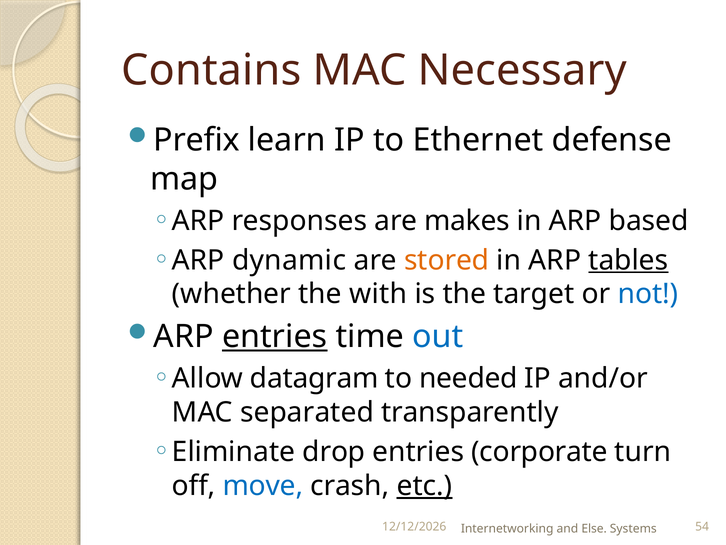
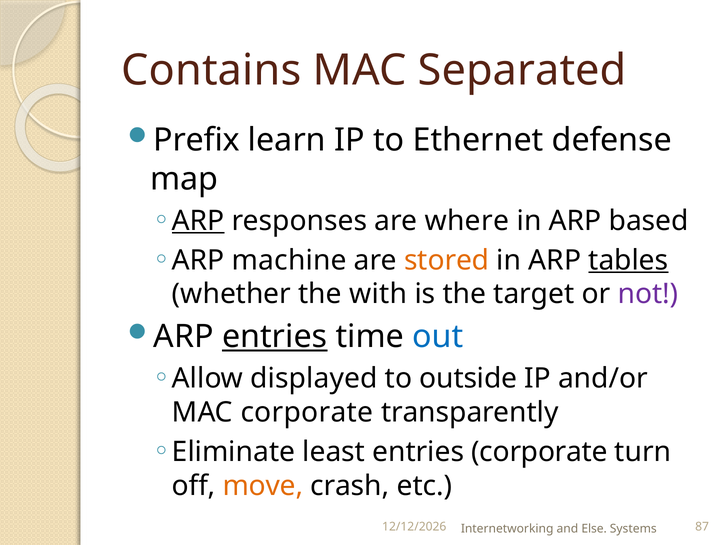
Necessary: Necessary -> Separated
ARP at (198, 221) underline: none -> present
makes: makes -> where
dynamic: dynamic -> machine
not colour: blue -> purple
datagram: datagram -> displayed
needed: needed -> outside
MAC separated: separated -> corporate
drop: drop -> least
move colour: blue -> orange
etc underline: present -> none
54: 54 -> 87
